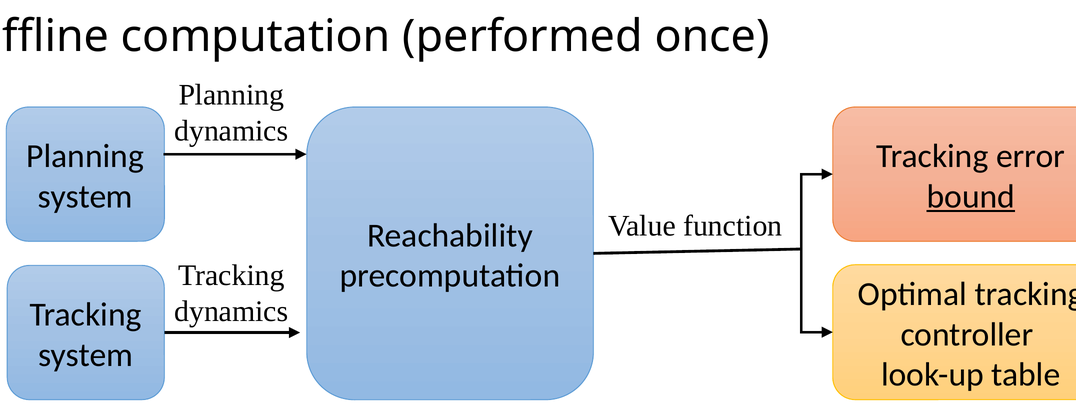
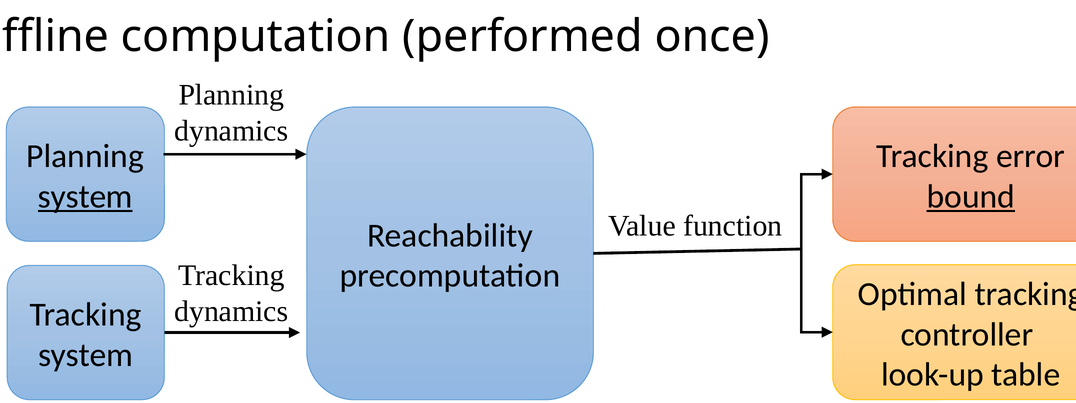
system at (85, 197) underline: none -> present
